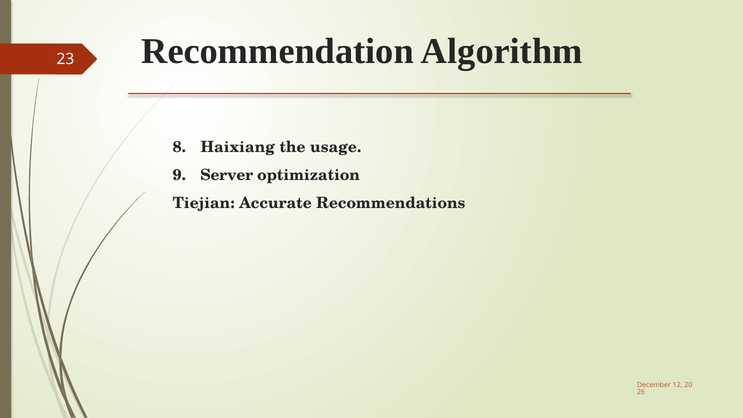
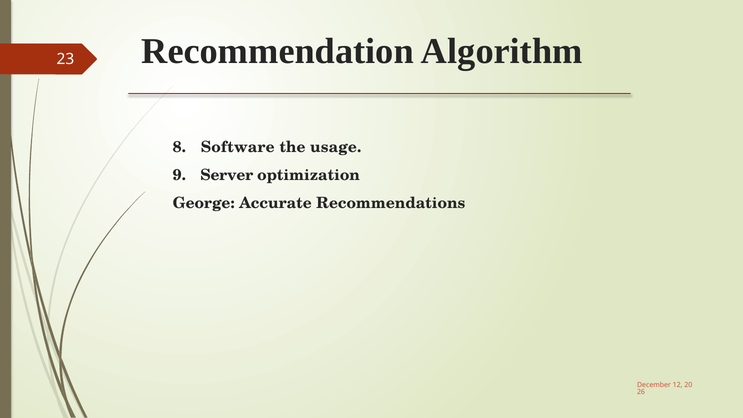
Haixiang: Haixiang -> Software
Tiejian: Tiejian -> George
